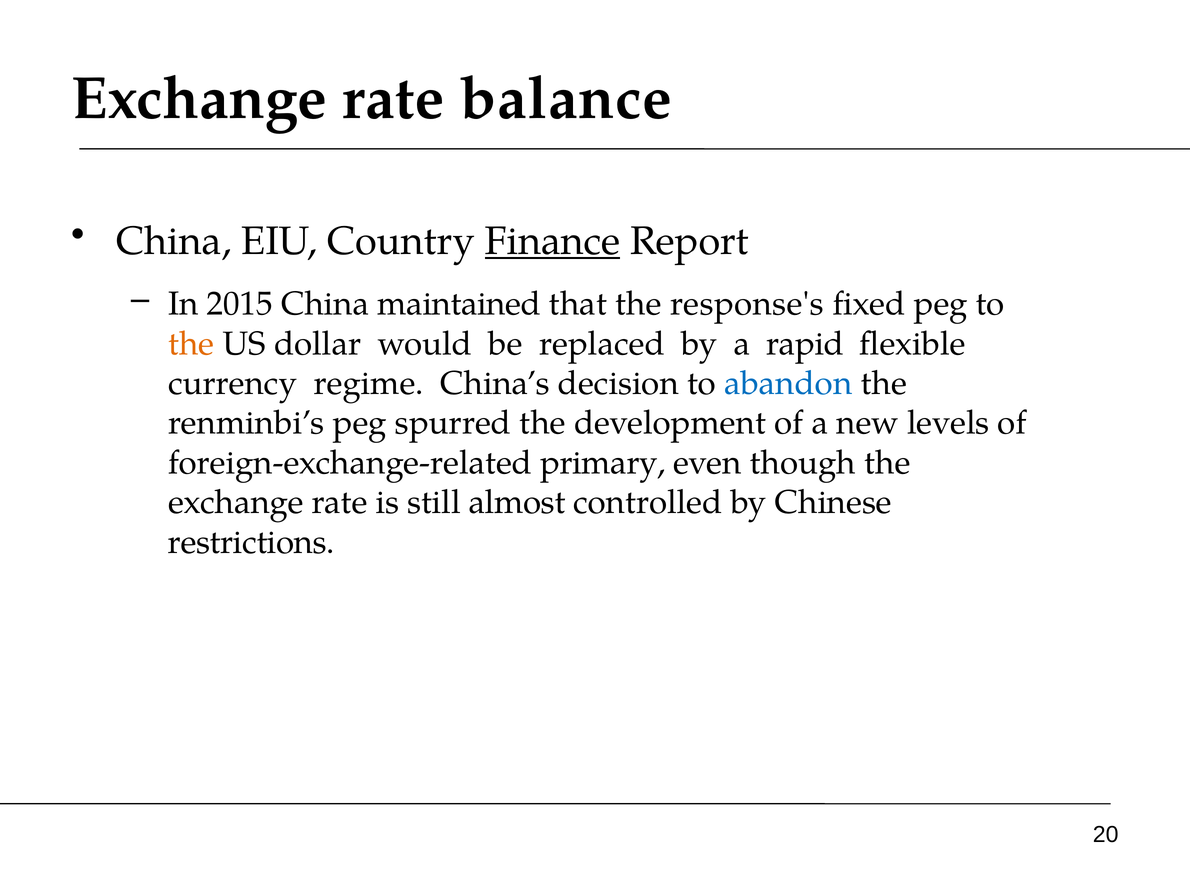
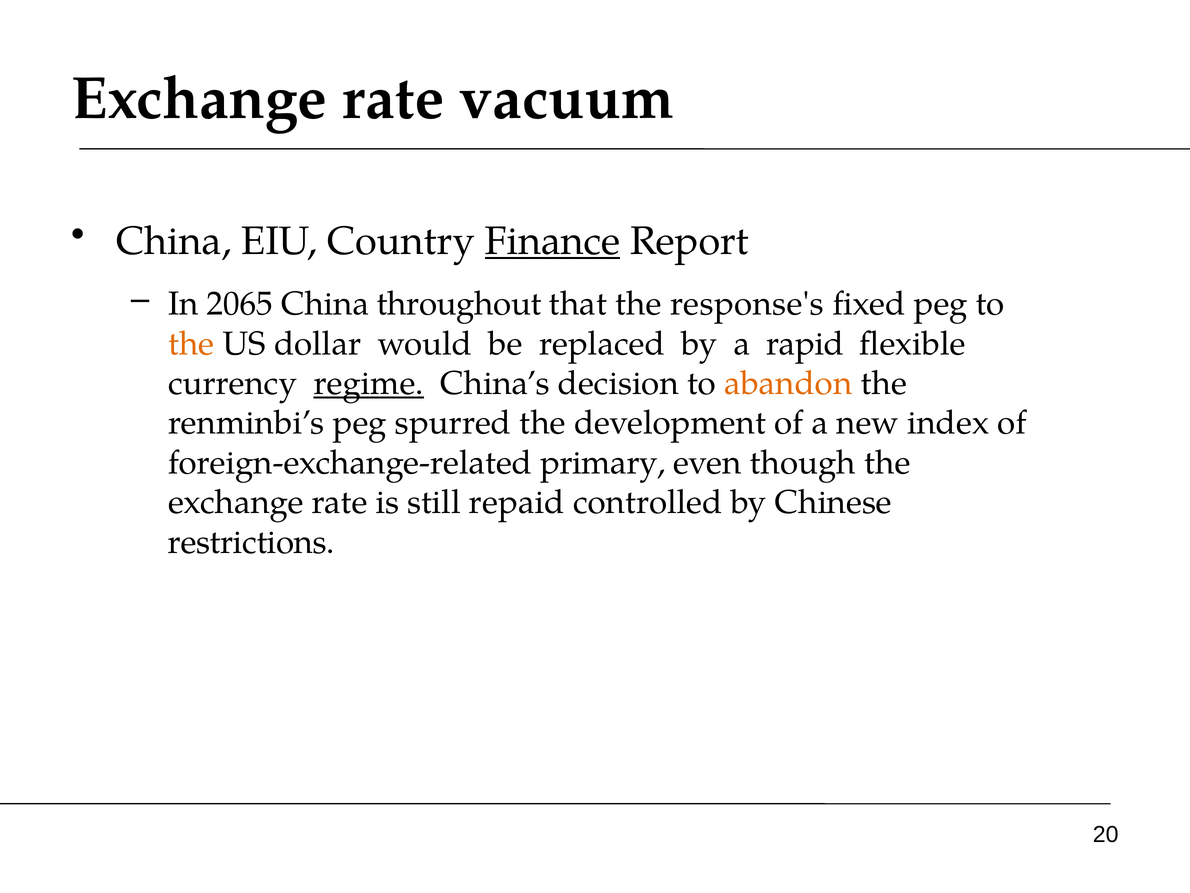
balance: balance -> vacuum
2015: 2015 -> 2065
maintained: maintained -> throughout
regime underline: none -> present
abandon colour: blue -> orange
levels: levels -> index
almost: almost -> repaid
